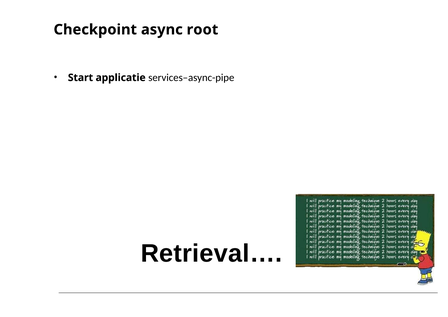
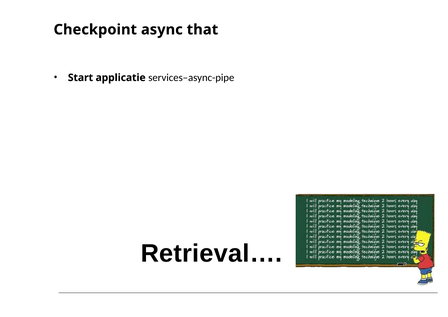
root: root -> that
